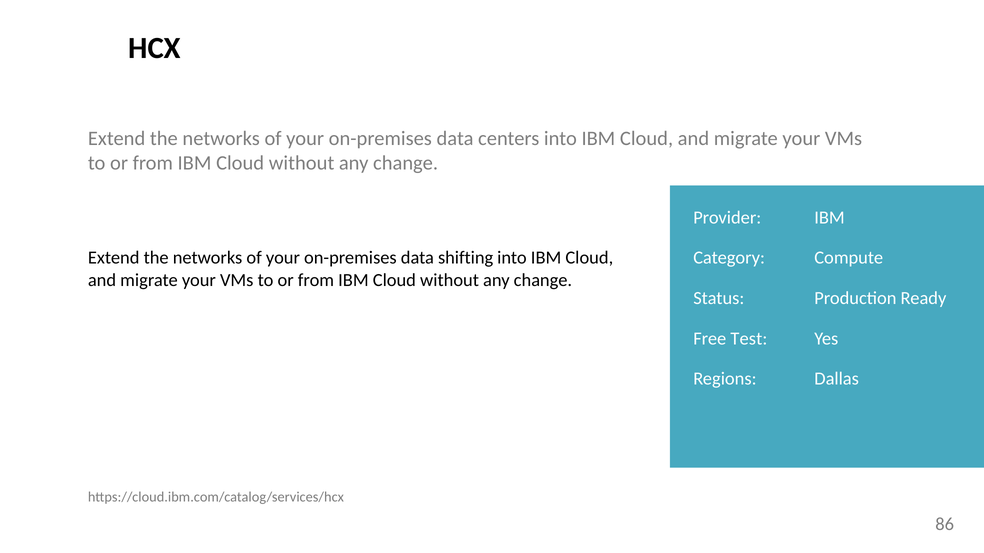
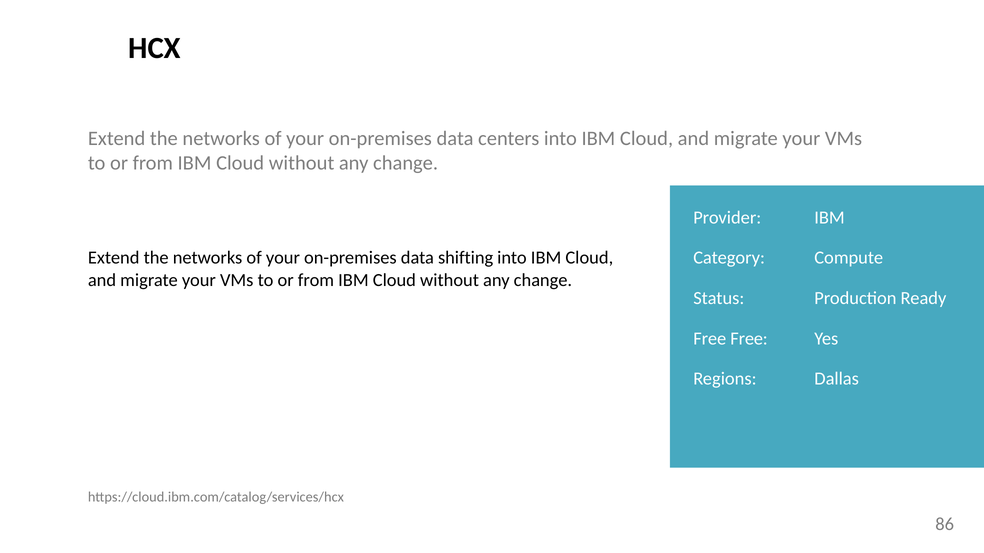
Free Test: Test -> Free
